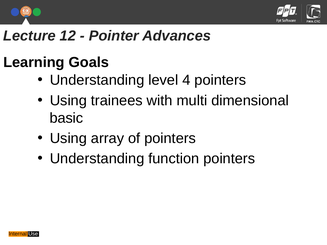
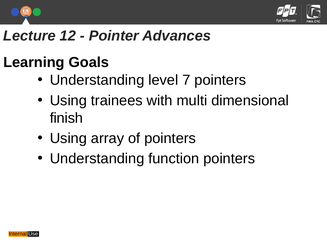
4: 4 -> 7
basic: basic -> finish
